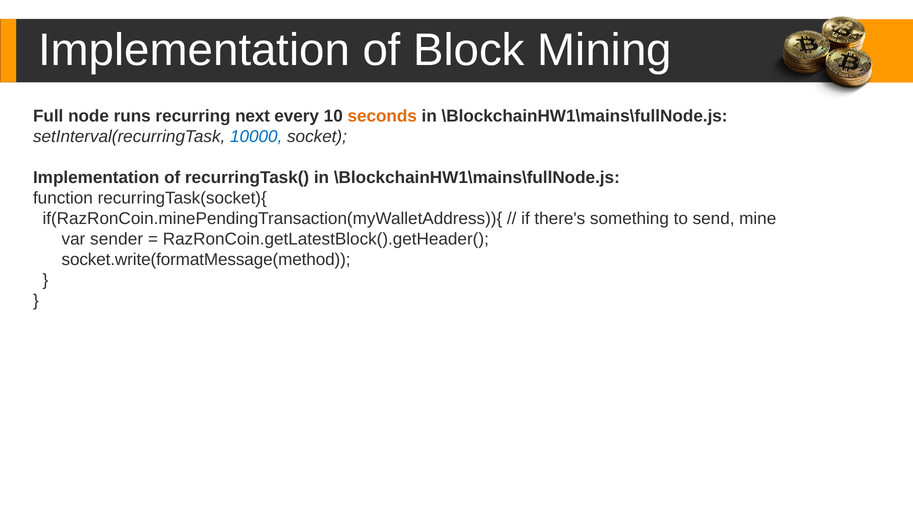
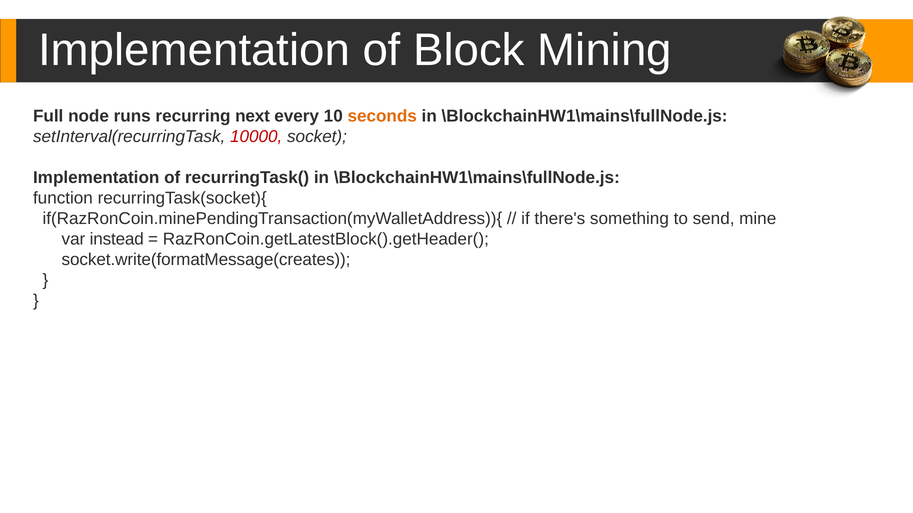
10000 colour: blue -> red
sender: sender -> instead
socket.write(formatMessage(method: socket.write(formatMessage(method -> socket.write(formatMessage(creates
